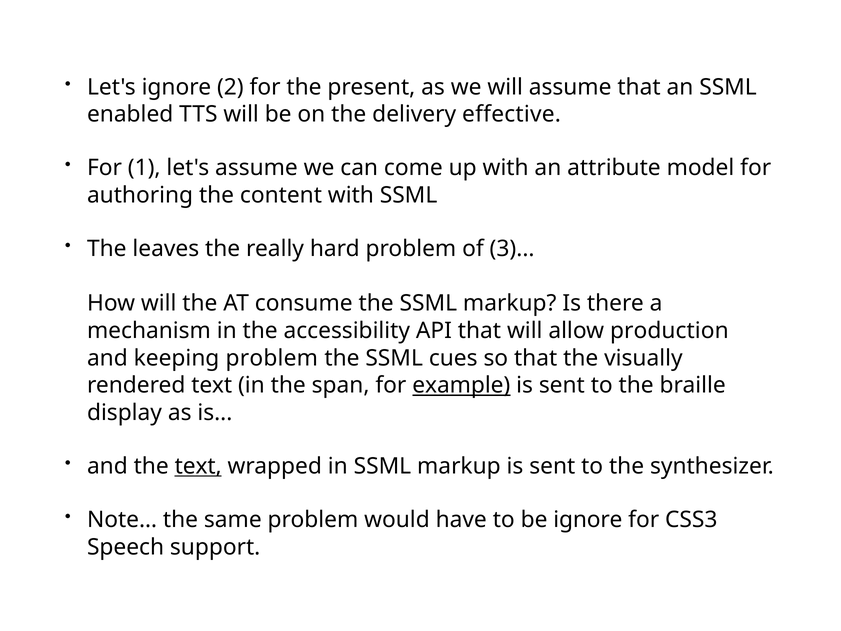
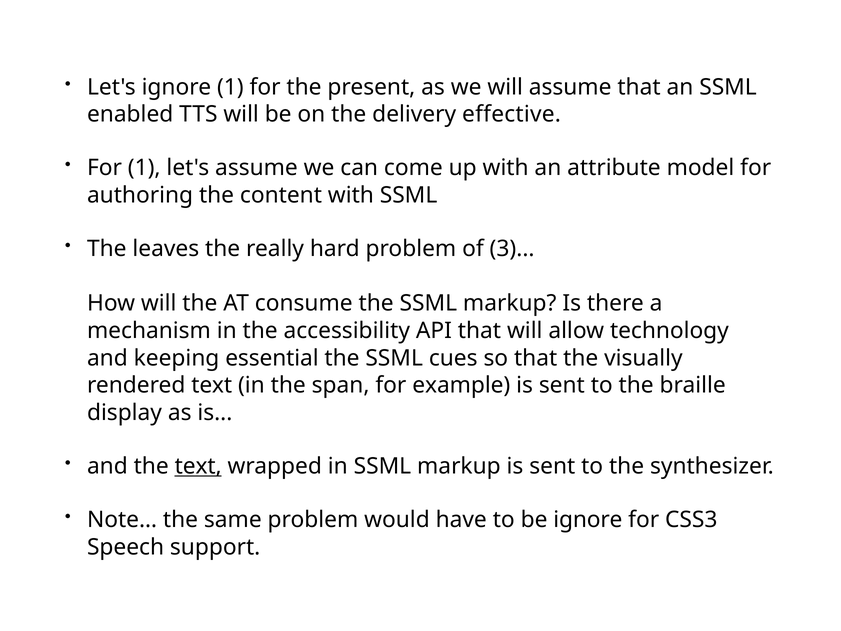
ignore 2: 2 -> 1
production: production -> technology
keeping problem: problem -> essential
example underline: present -> none
